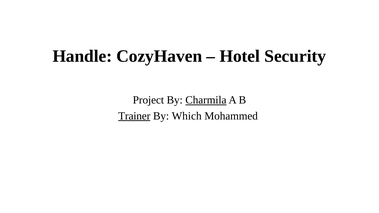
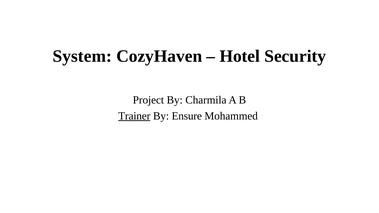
Handle: Handle -> System
Charmila underline: present -> none
Which: Which -> Ensure
